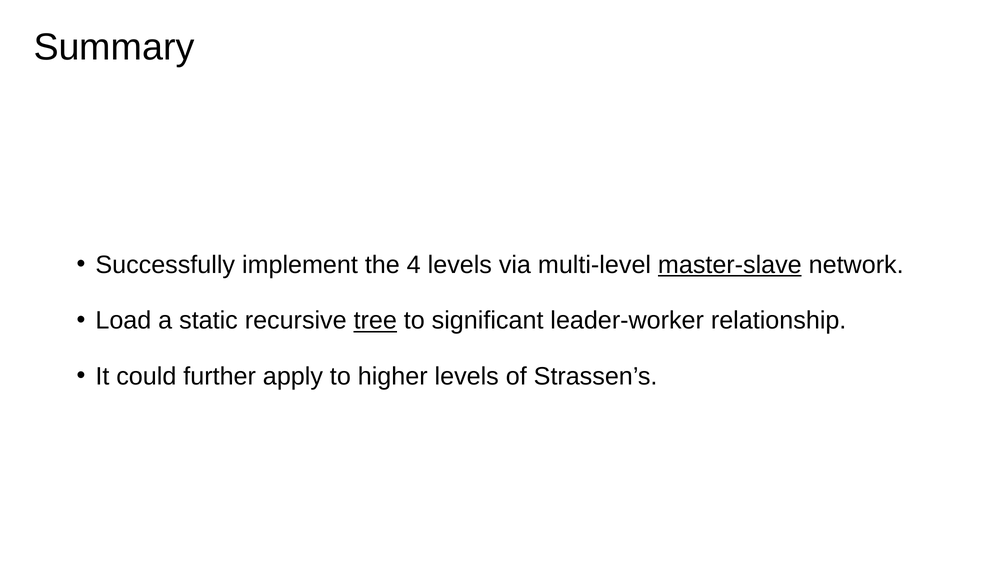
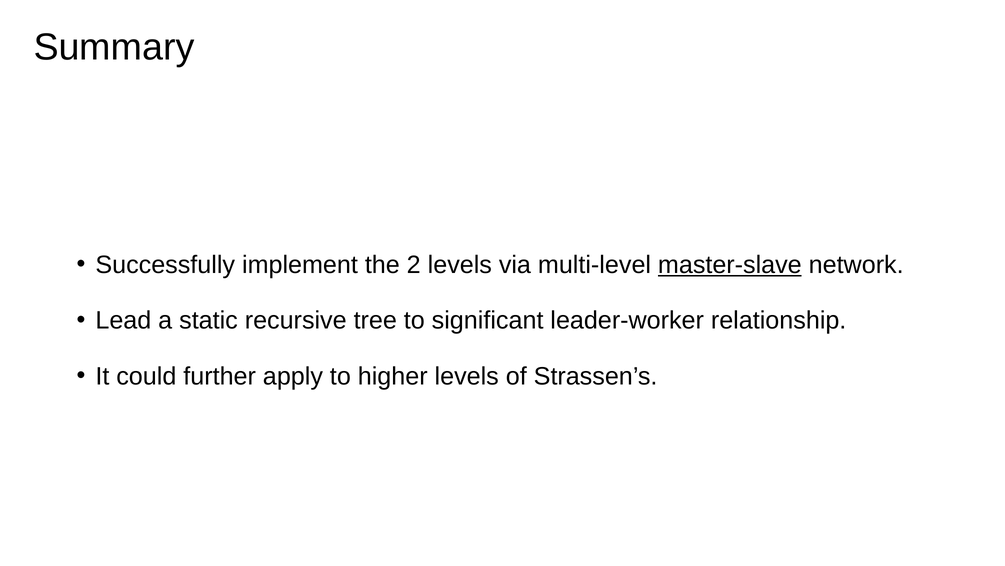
4: 4 -> 2
Load: Load -> Lead
tree underline: present -> none
